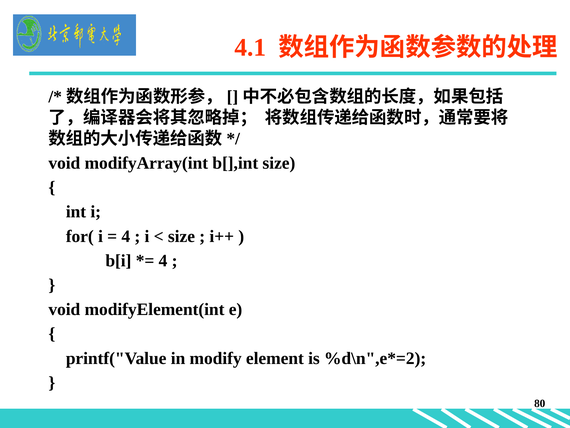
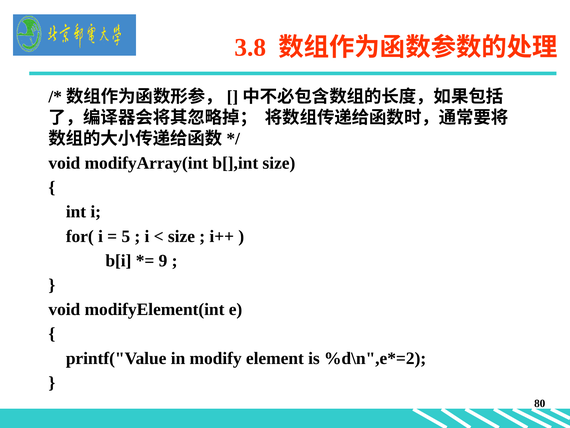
4.1: 4.1 -> 3.8
4 at (126, 236): 4 -> 5
4 at (163, 260): 4 -> 9
